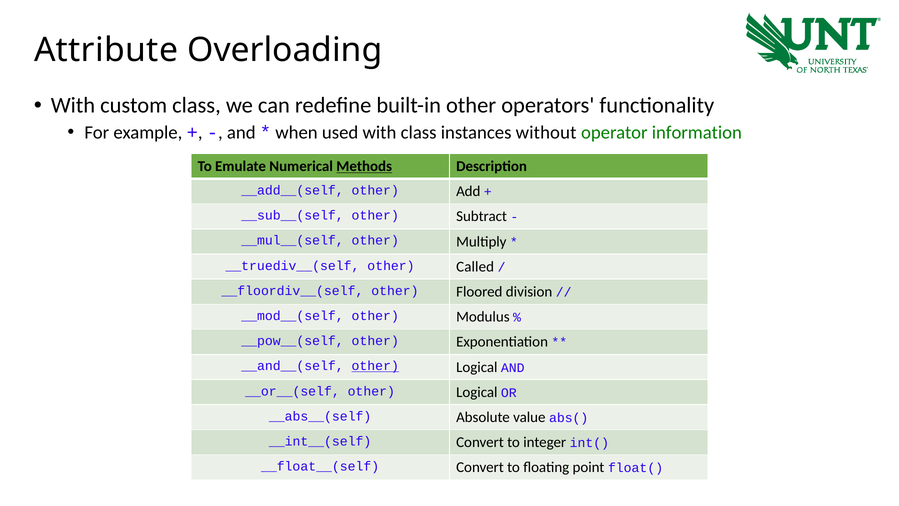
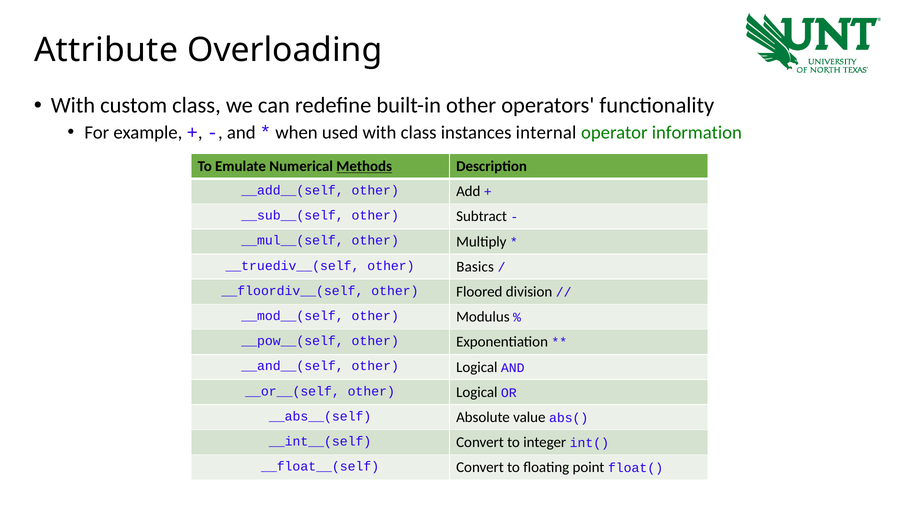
without: without -> internal
Called: Called -> Basics
other at (375, 366) underline: present -> none
